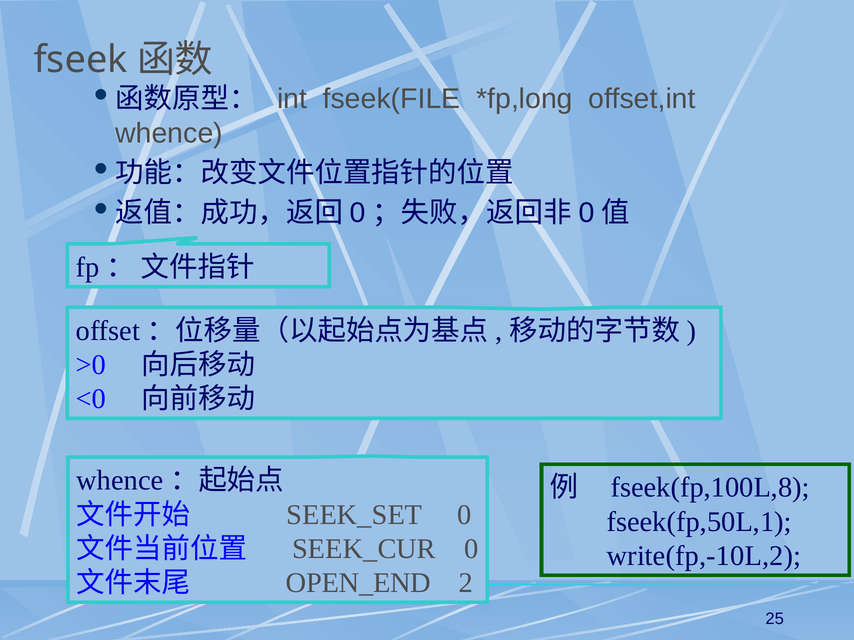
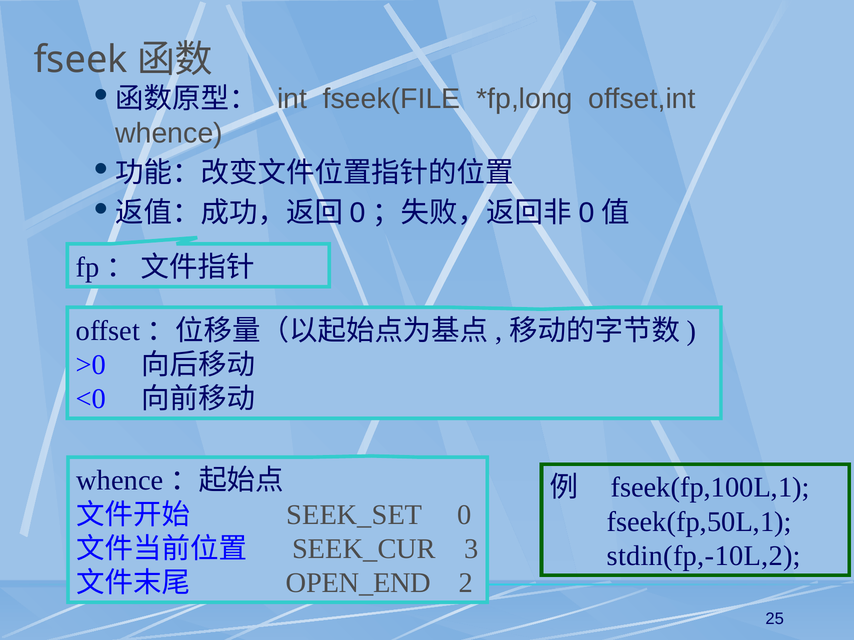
fseek(fp,100L,8: fseek(fp,100L,8 -> fseek(fp,100L,1
SEEK_CUR 0: 0 -> 3
write(fp,-10L,2: write(fp,-10L,2 -> stdin(fp,-10L,2
